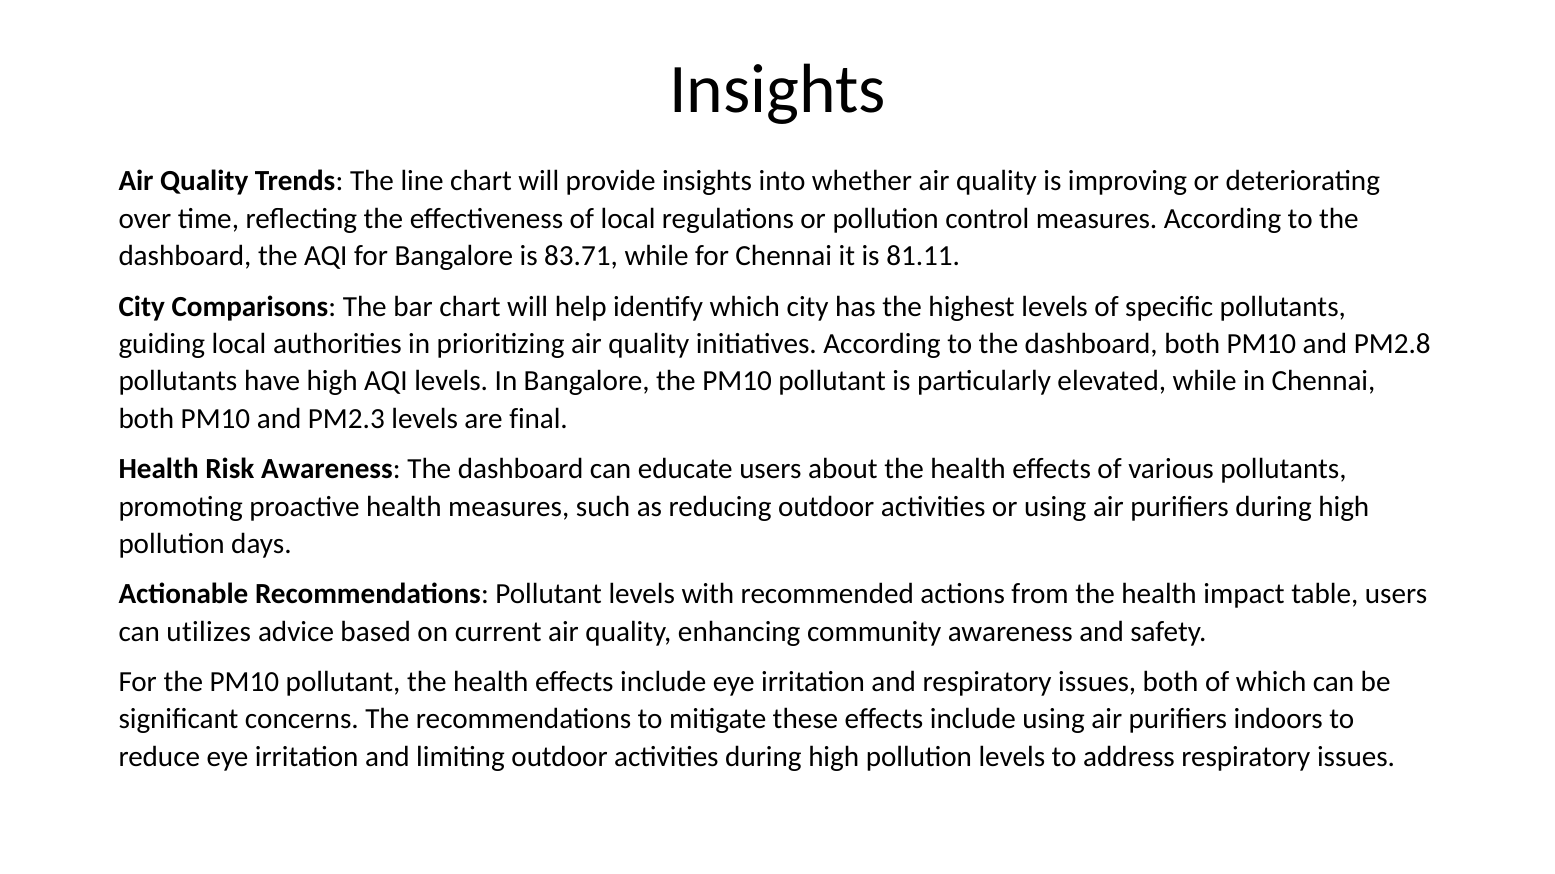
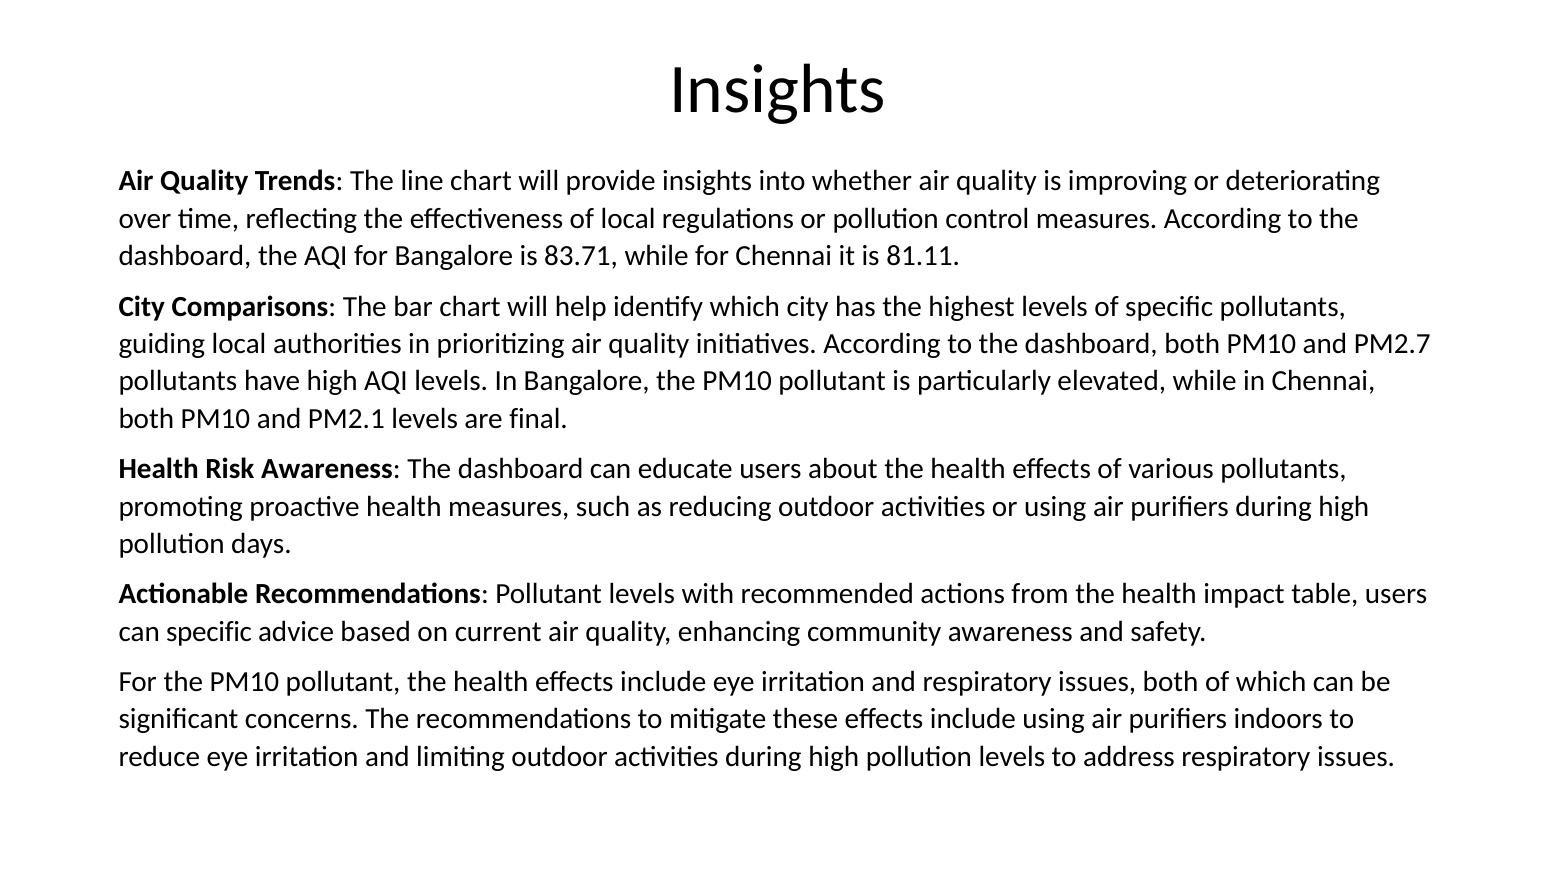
PM2.8: PM2.8 -> PM2.7
PM2.3: PM2.3 -> PM2.1
can utilizes: utilizes -> specific
